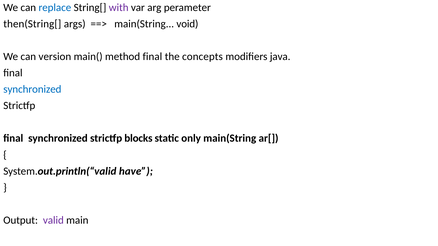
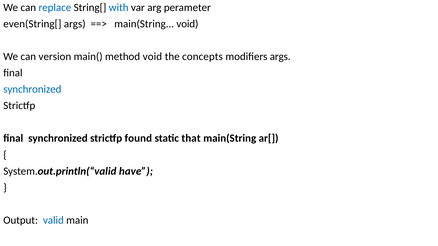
with colour: purple -> blue
then(String[: then(String[ -> even(String[
method final: final -> void
modifiers java: java -> args
blocks: blocks -> found
only: only -> that
valid colour: purple -> blue
